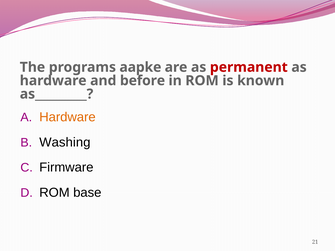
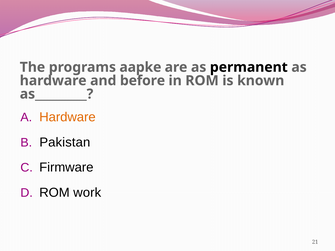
permanent colour: red -> black
Washing: Washing -> Pakistan
base: base -> work
